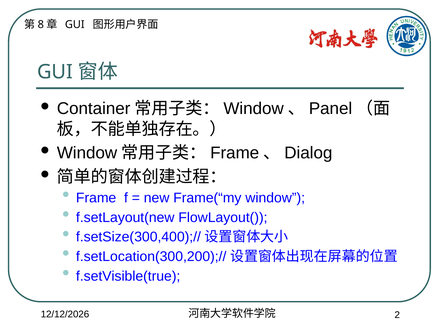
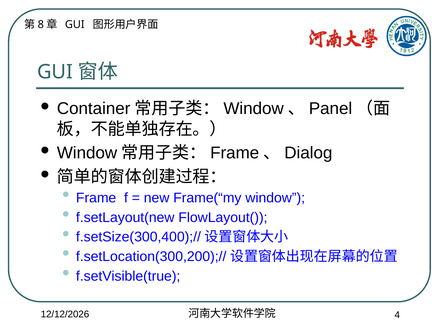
2: 2 -> 4
